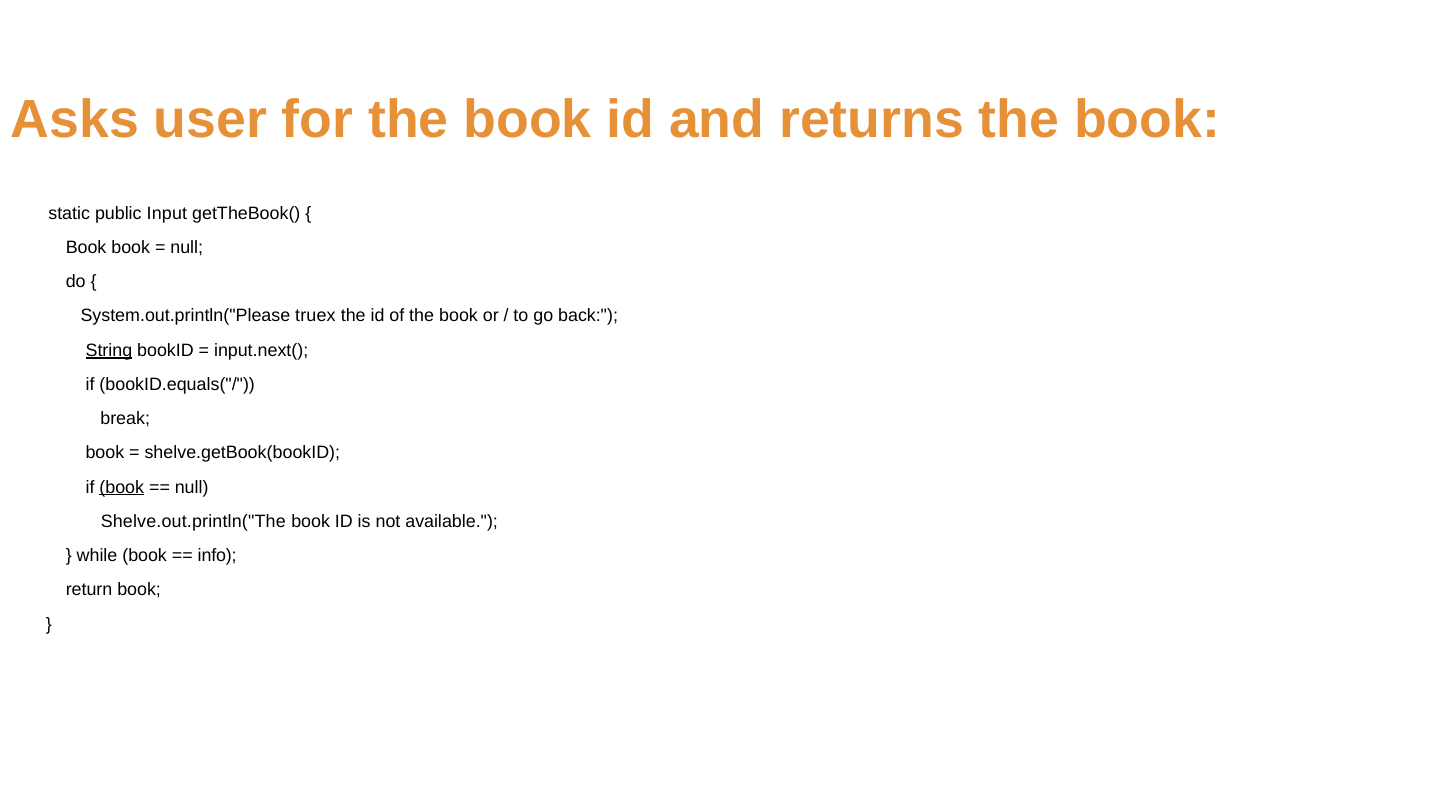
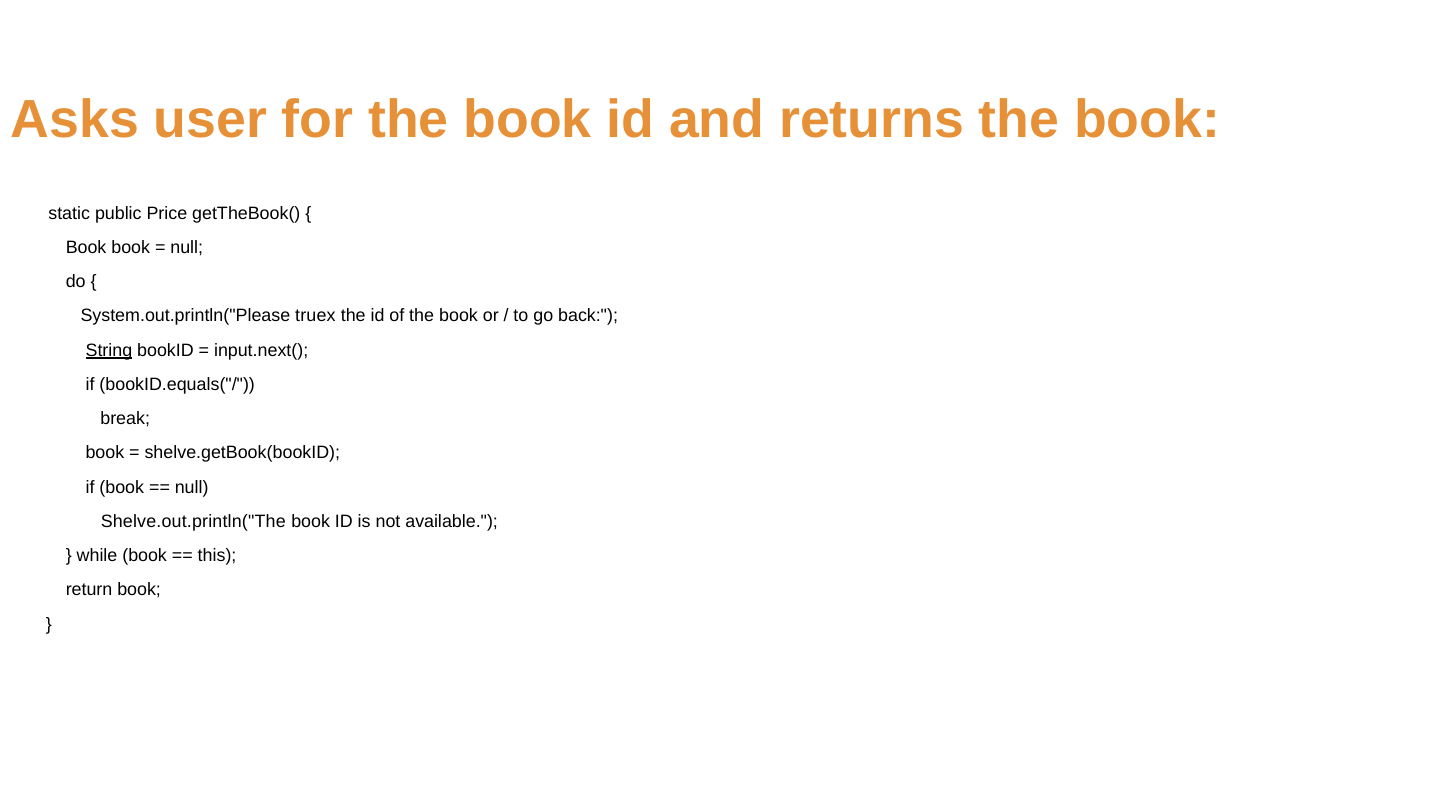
Input: Input -> Price
book at (122, 487) underline: present -> none
info: info -> this
